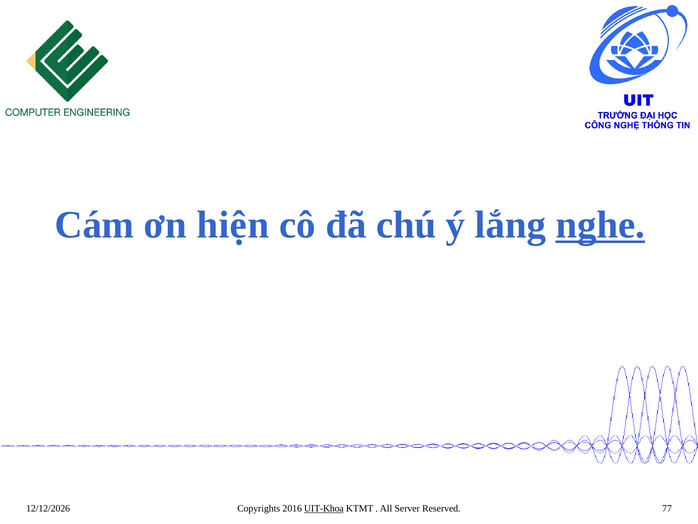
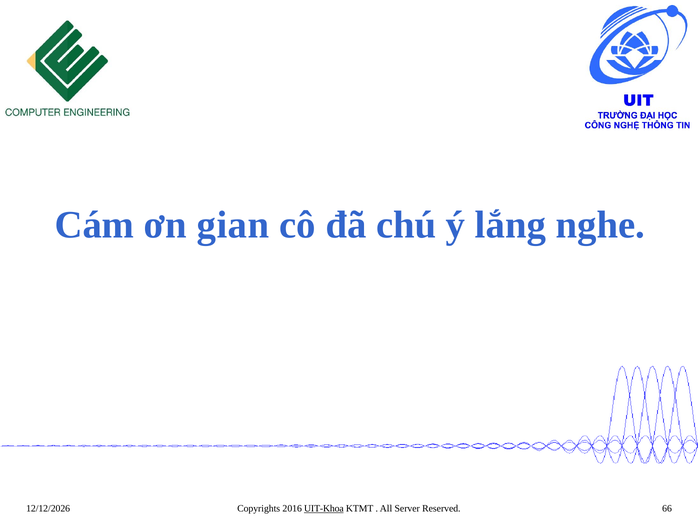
hiện: hiện -> gian
nghe underline: present -> none
77: 77 -> 66
